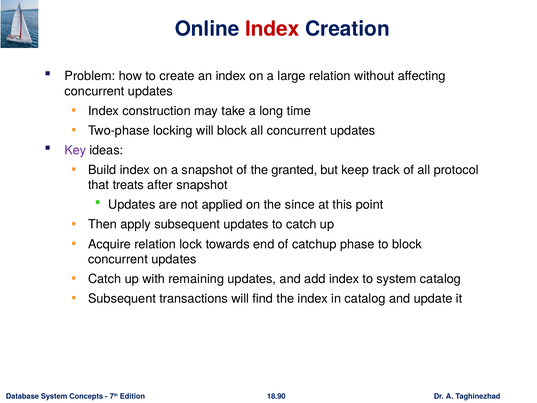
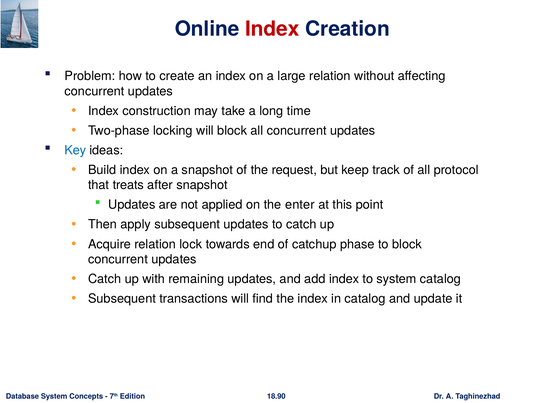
Key colour: purple -> blue
granted: granted -> request
since: since -> enter
